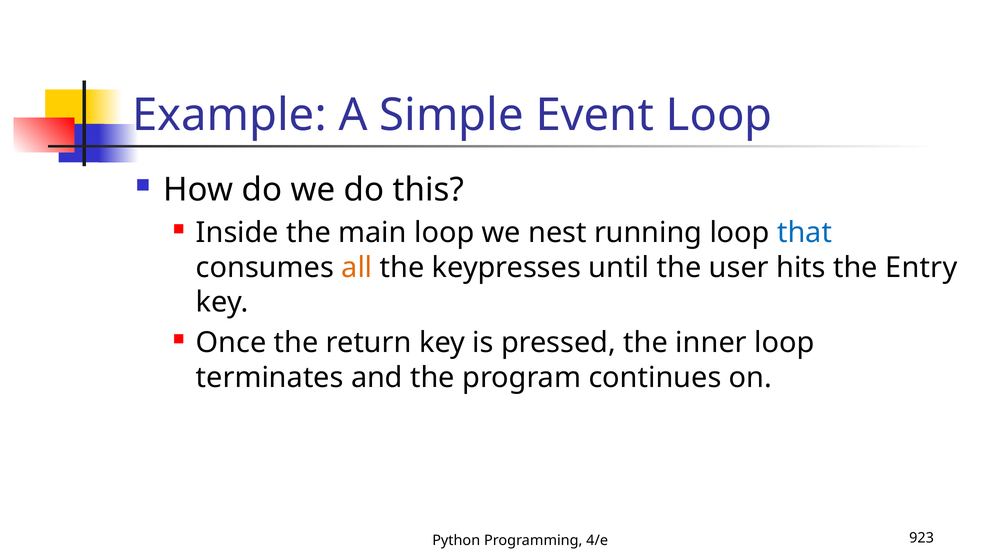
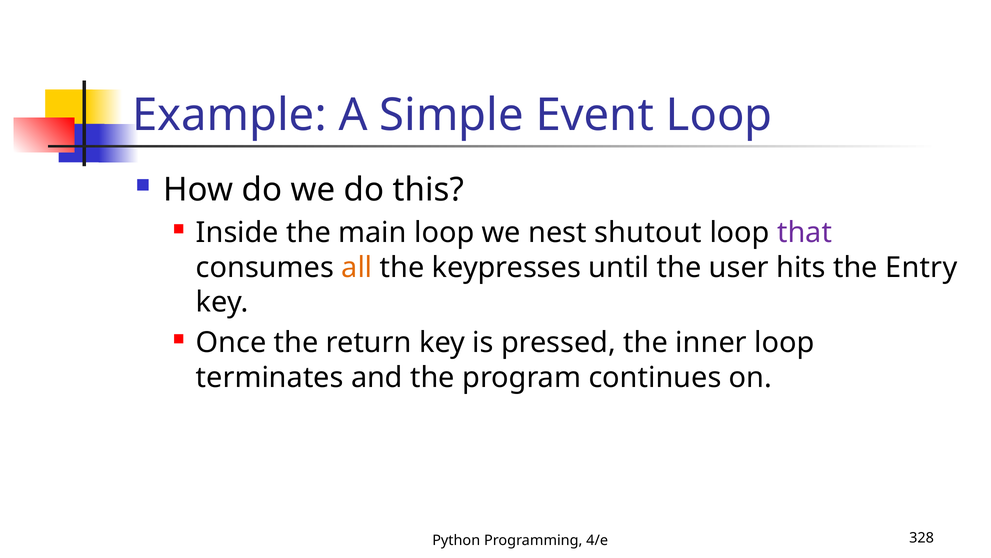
running: running -> shutout
that colour: blue -> purple
923: 923 -> 328
